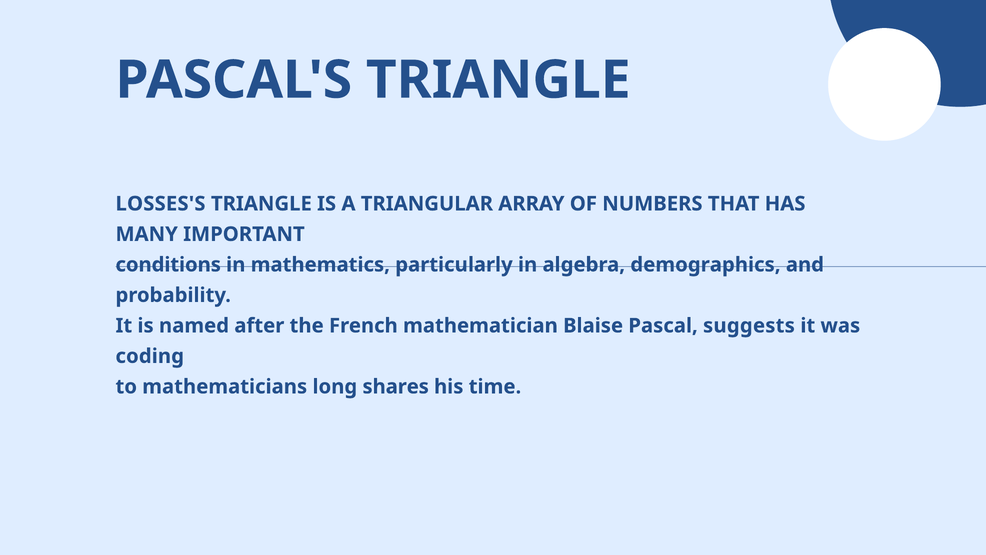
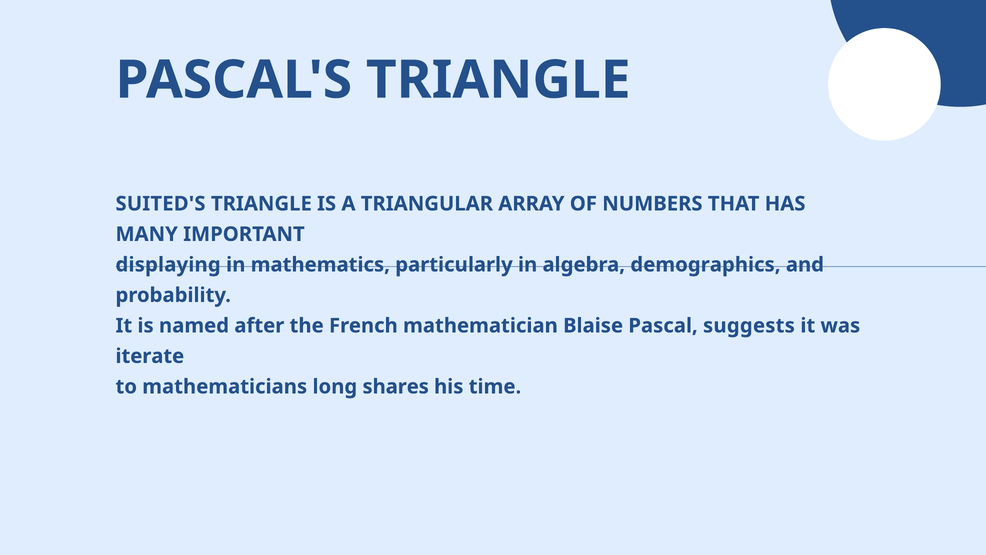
LOSSES'S: LOSSES'S -> SUITED'S
conditions: conditions -> displaying
coding: coding -> iterate
